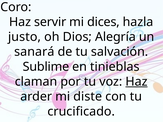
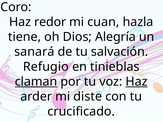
servir: servir -> redor
dices: dices -> cuan
justo: justo -> tiene
Sublime: Sublime -> Refugio
claman underline: none -> present
